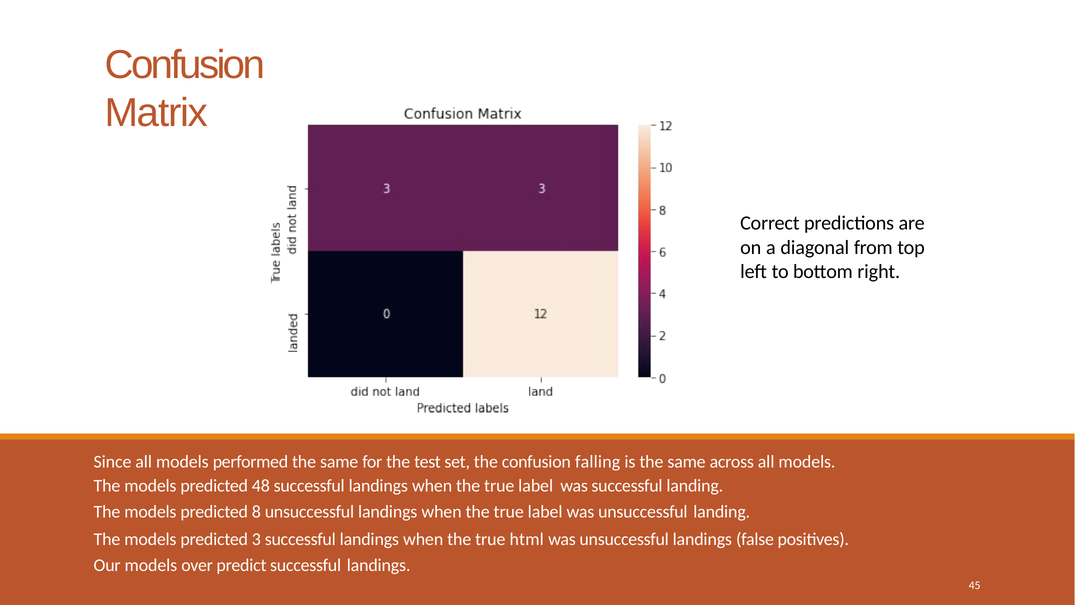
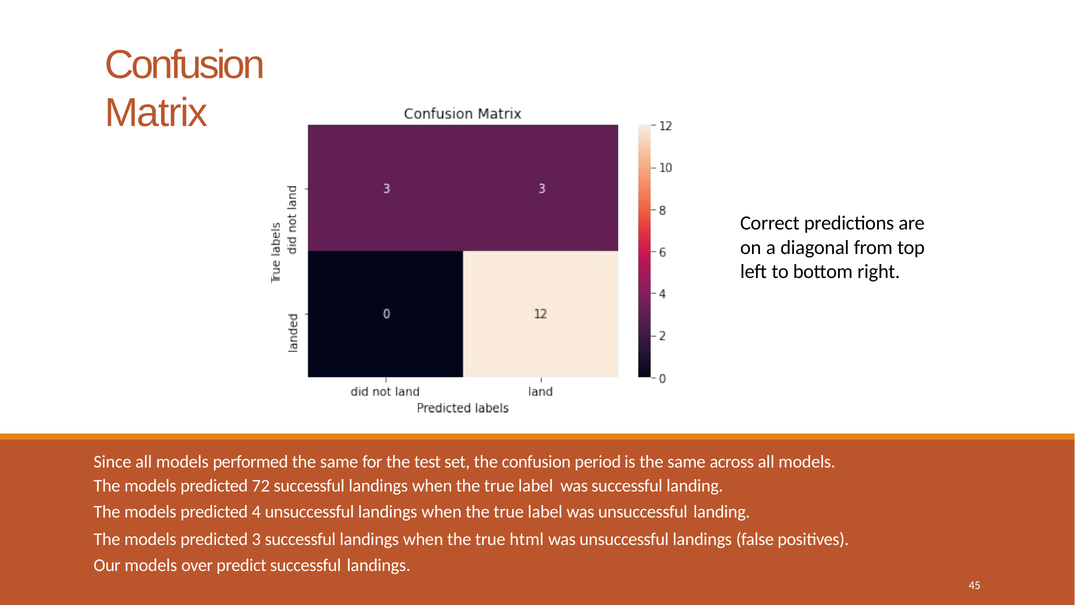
falling: falling -> period
48: 48 -> 72
8: 8 -> 4
